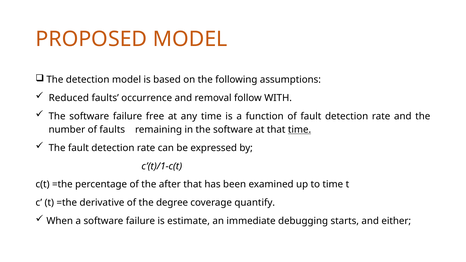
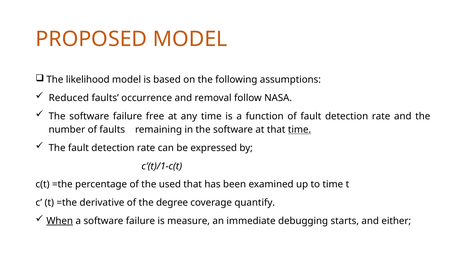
The detection: detection -> likelihood
WITH: WITH -> NASA
after: after -> used
When underline: none -> present
estimate: estimate -> measure
